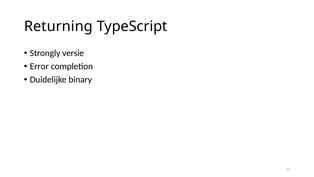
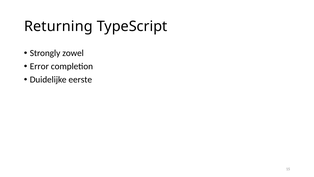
versie: versie -> zowel
binary: binary -> eerste
